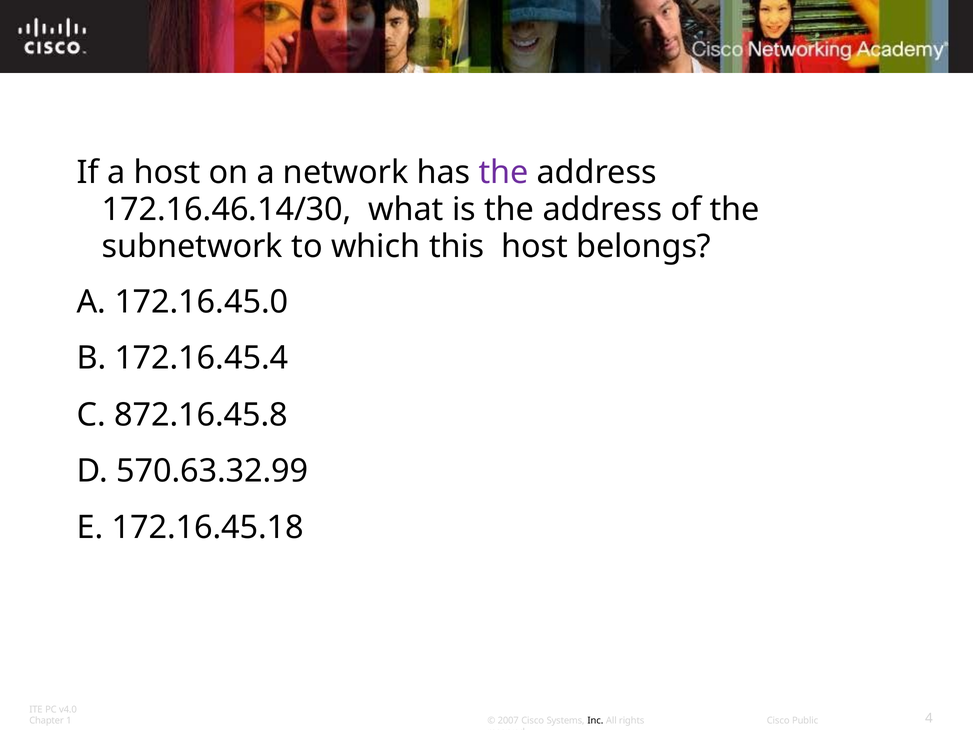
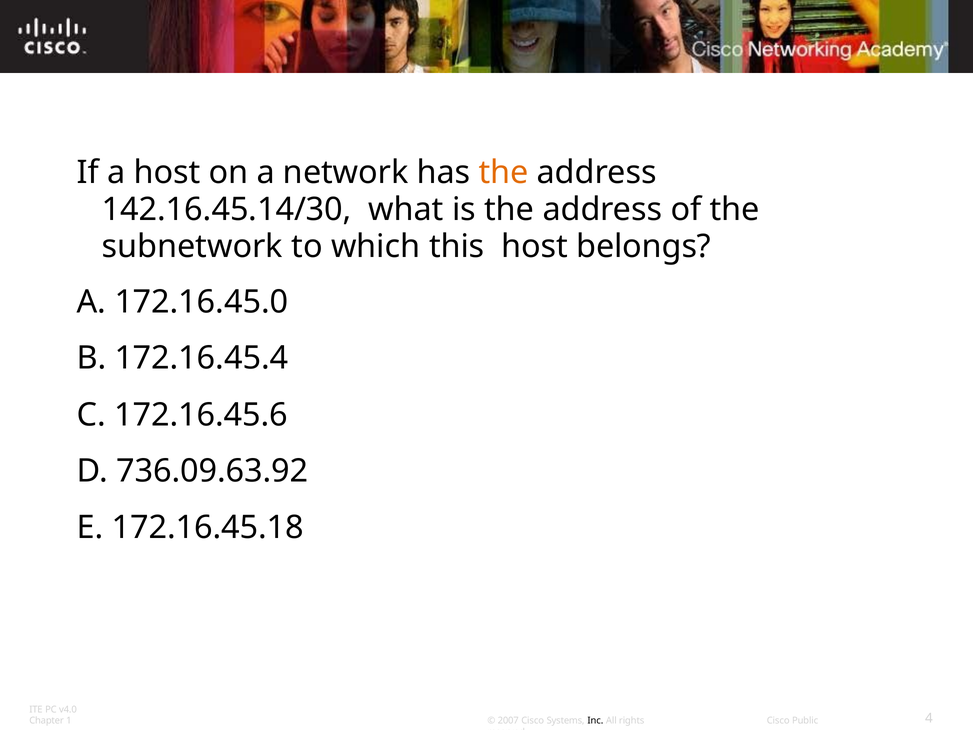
the at (504, 172) colour: purple -> orange
172.16.46.14/30: 172.16.46.14/30 -> 142.16.45.14/30
872.16.45.8: 872.16.45.8 -> 172.16.45.6
570.63.32.99: 570.63.32.99 -> 736.09.63.92
